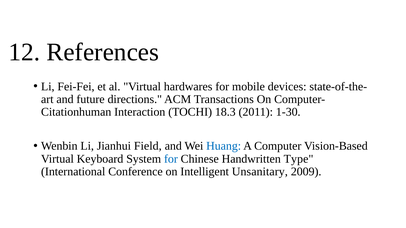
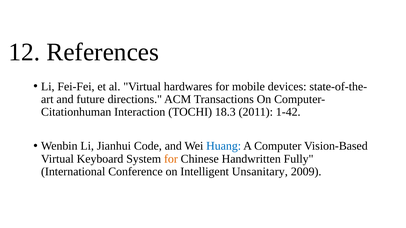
1-30: 1-30 -> 1-42
Field: Field -> Code
for at (171, 159) colour: blue -> orange
Type: Type -> Fully
